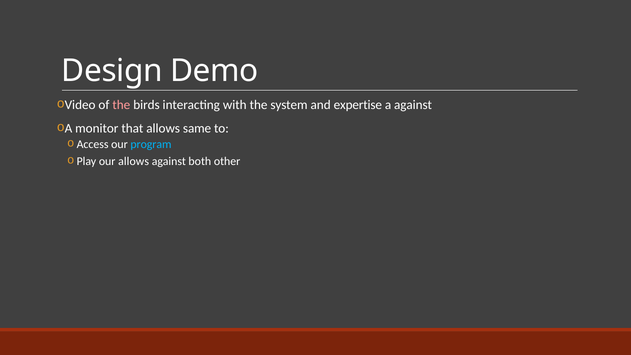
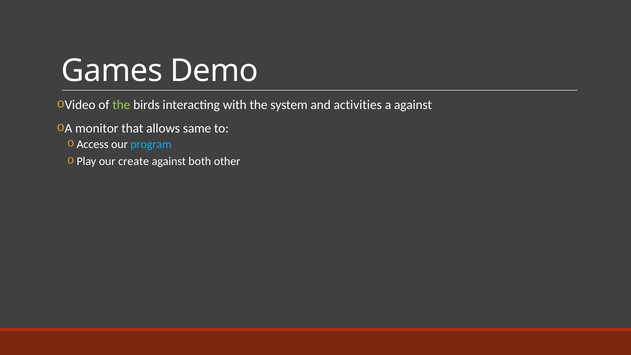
Design: Design -> Games
the at (121, 105) colour: pink -> light green
expertise: expertise -> activities
our allows: allows -> create
